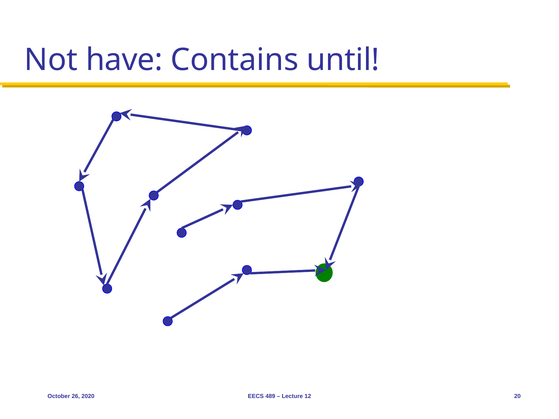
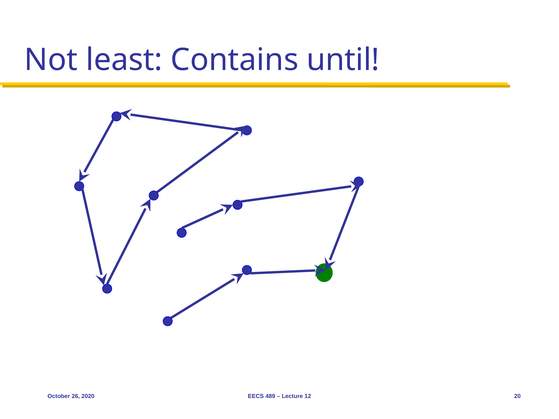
have: have -> least
